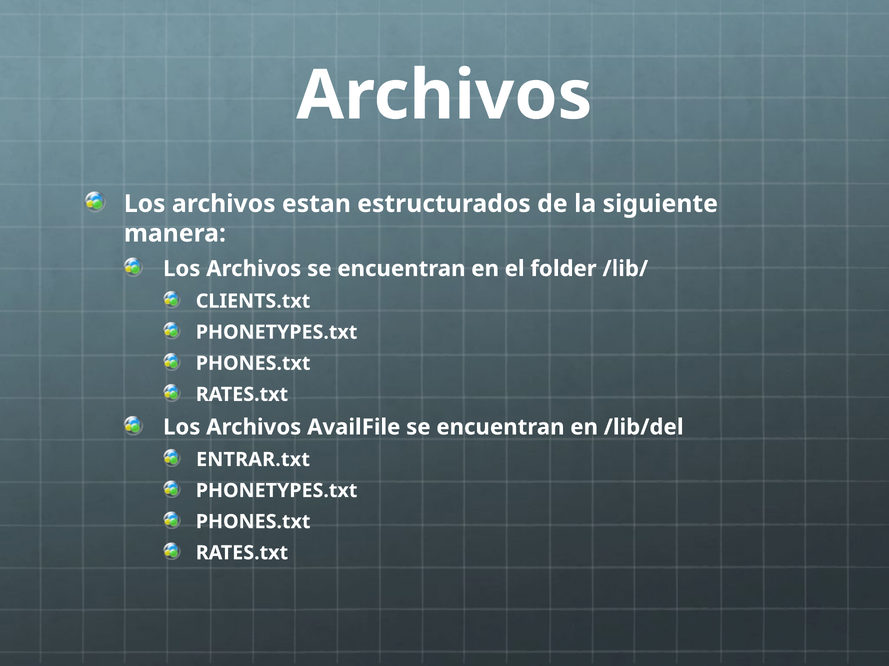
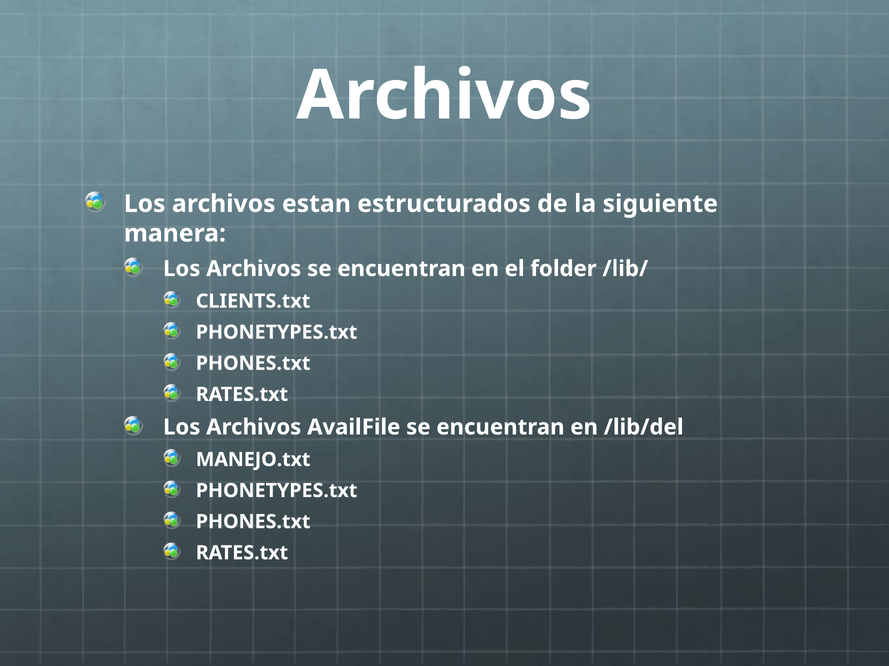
ENTRAR.txt: ENTRAR.txt -> MANEJO.txt
